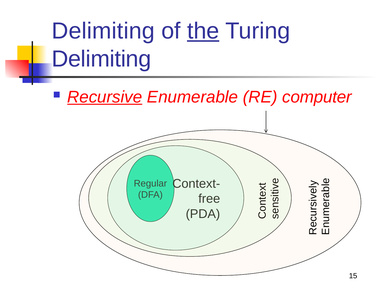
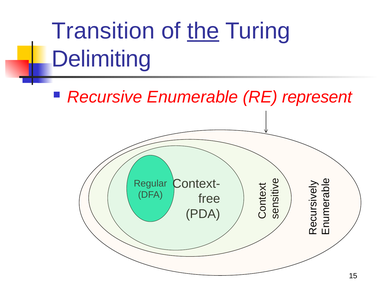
Delimiting at (103, 31): Delimiting -> Transition
Recursive underline: present -> none
computer: computer -> represent
